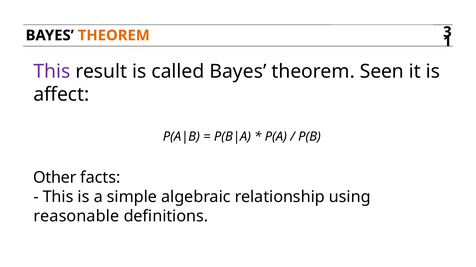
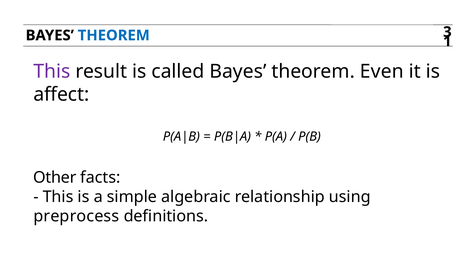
THEOREM at (114, 35) colour: orange -> blue
Seen: Seen -> Even
reasonable: reasonable -> preprocess
